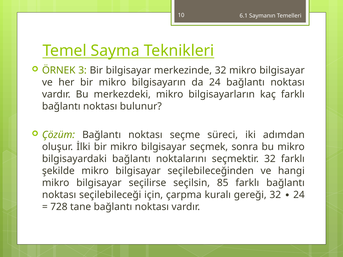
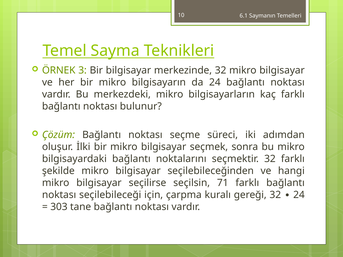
85: 85 -> 71
728: 728 -> 303
